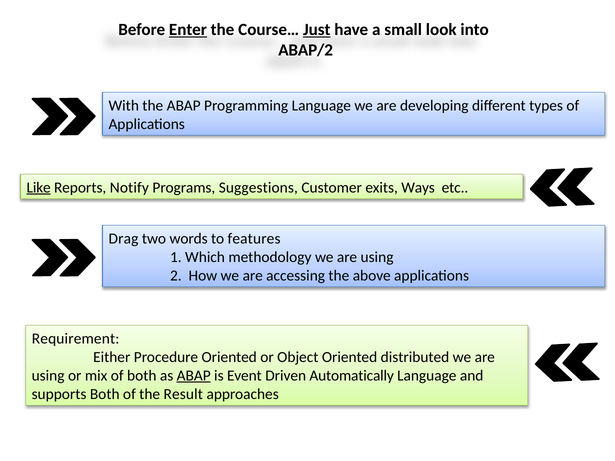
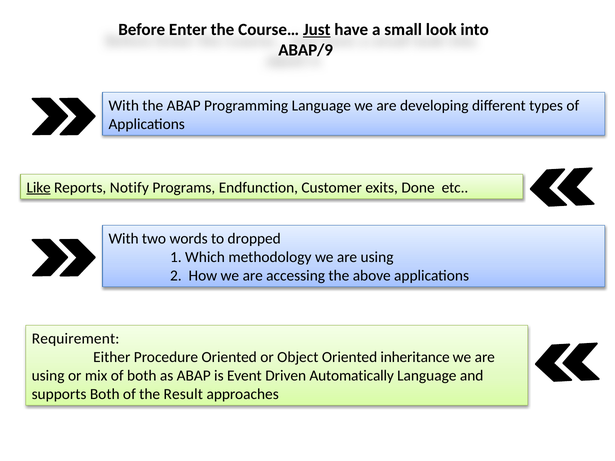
Enter underline: present -> none
ABAP/2: ABAP/2 -> ABAP/9
Suggestions: Suggestions -> Endfunction
Ways: Ways -> Done
Drag at (123, 239): Drag -> With
features: features -> dropped
distributed: distributed -> inheritance
ABAP at (194, 376) underline: present -> none
